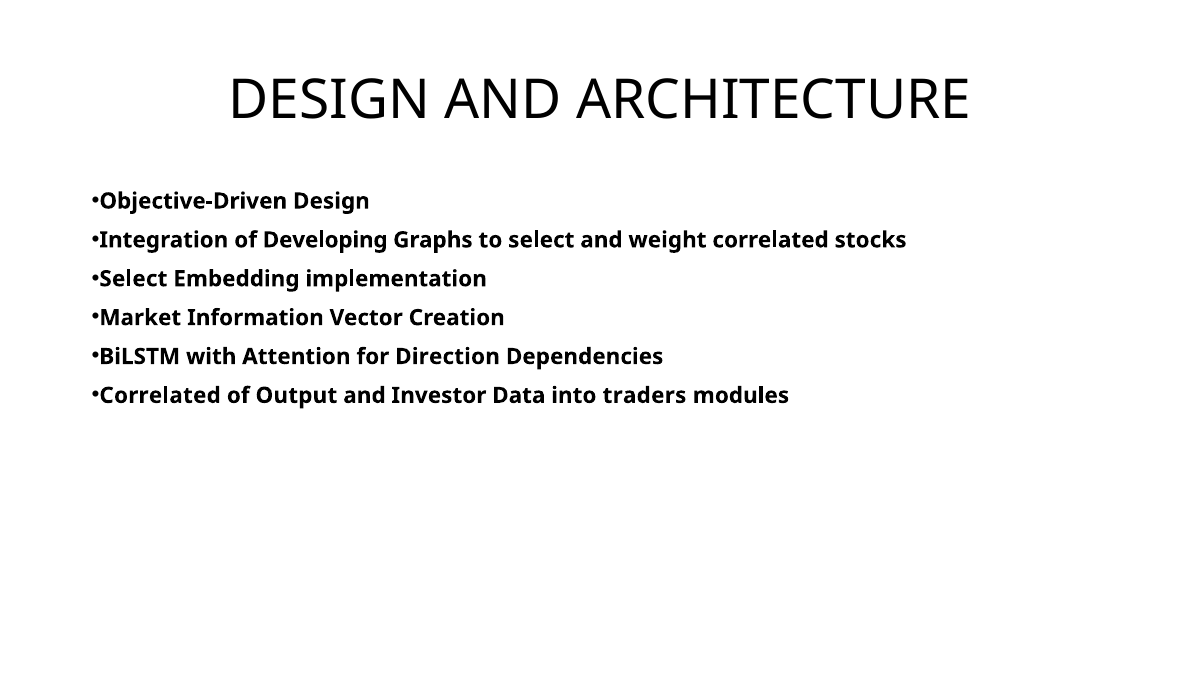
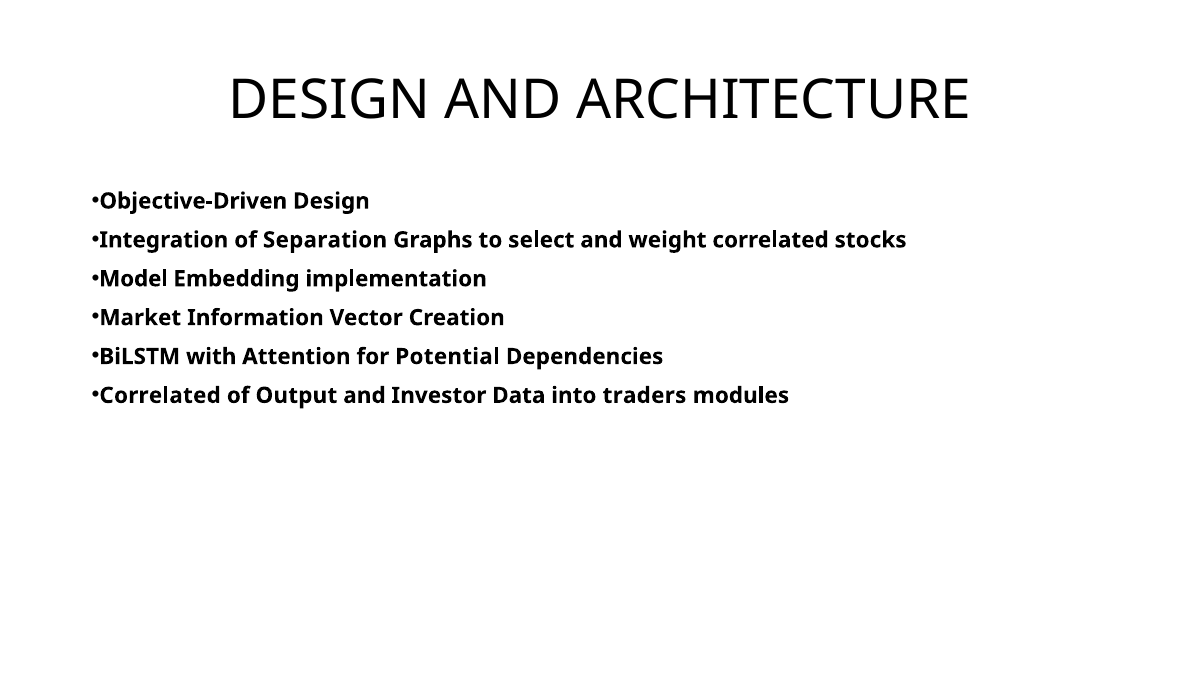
Developing: Developing -> Separation
Select at (133, 279): Select -> Model
Direction: Direction -> Potential
